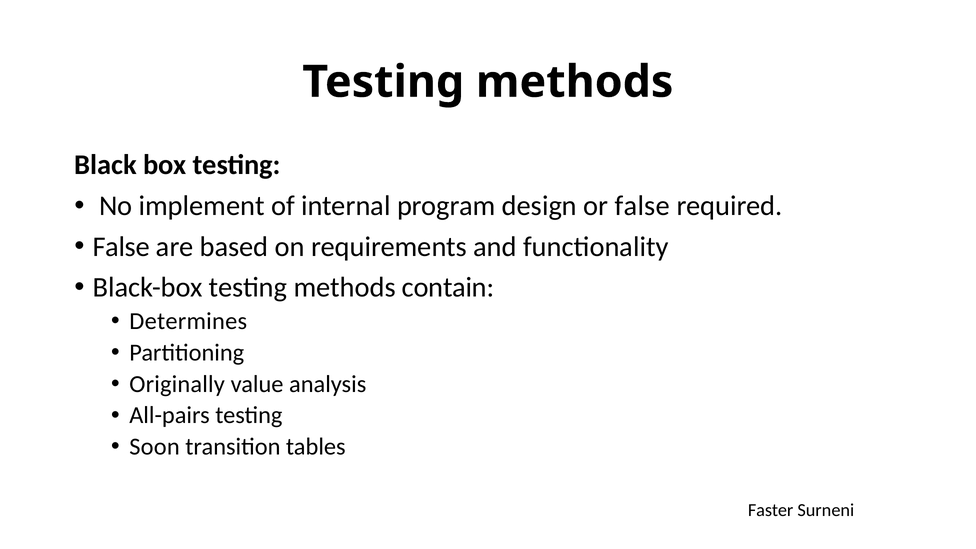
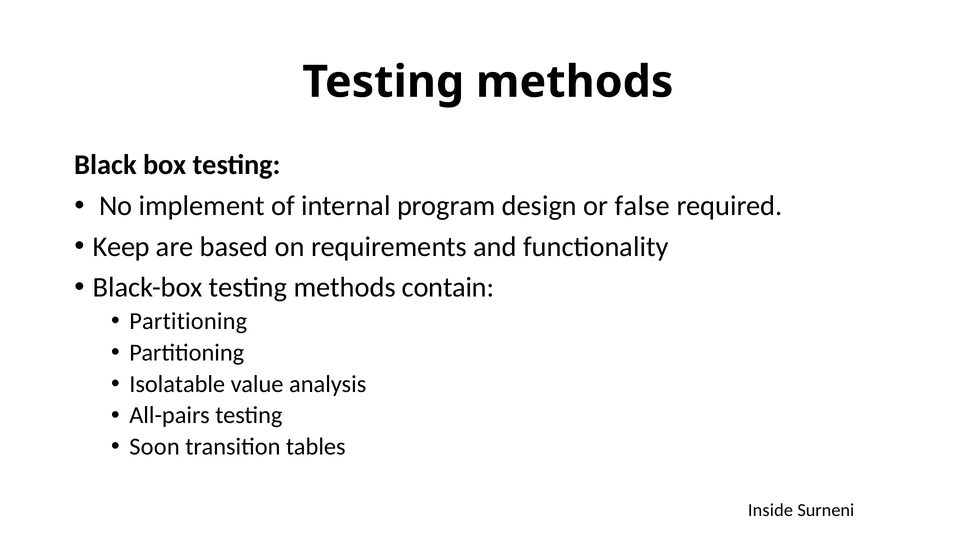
False at (121, 247): False -> Keep
Determines at (188, 321): Determines -> Partitioning
Originally: Originally -> Isolatable
Faster: Faster -> Inside
